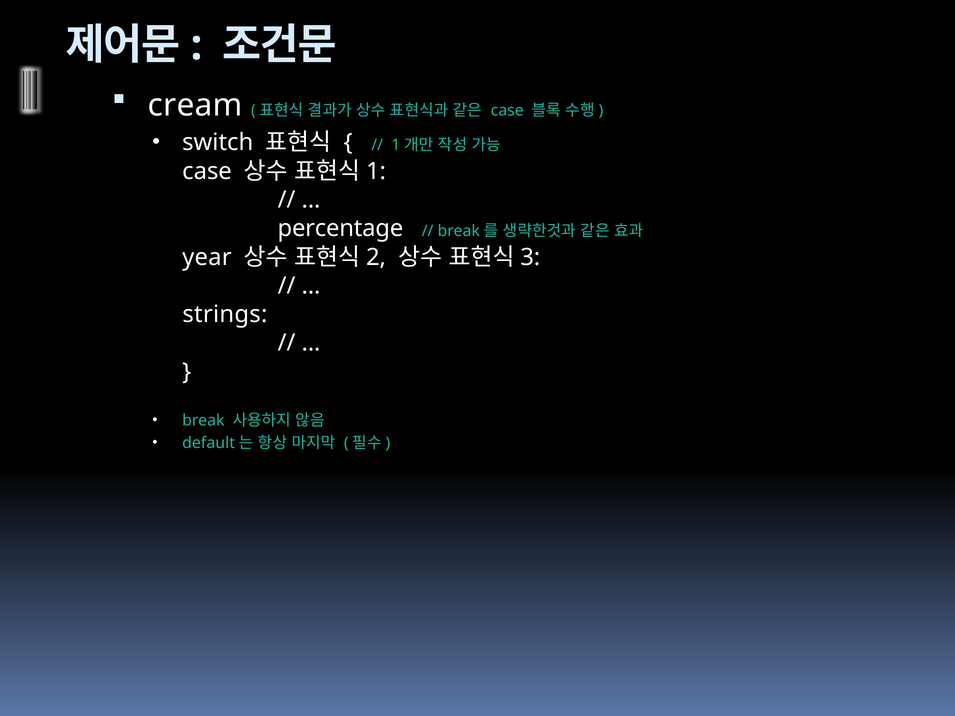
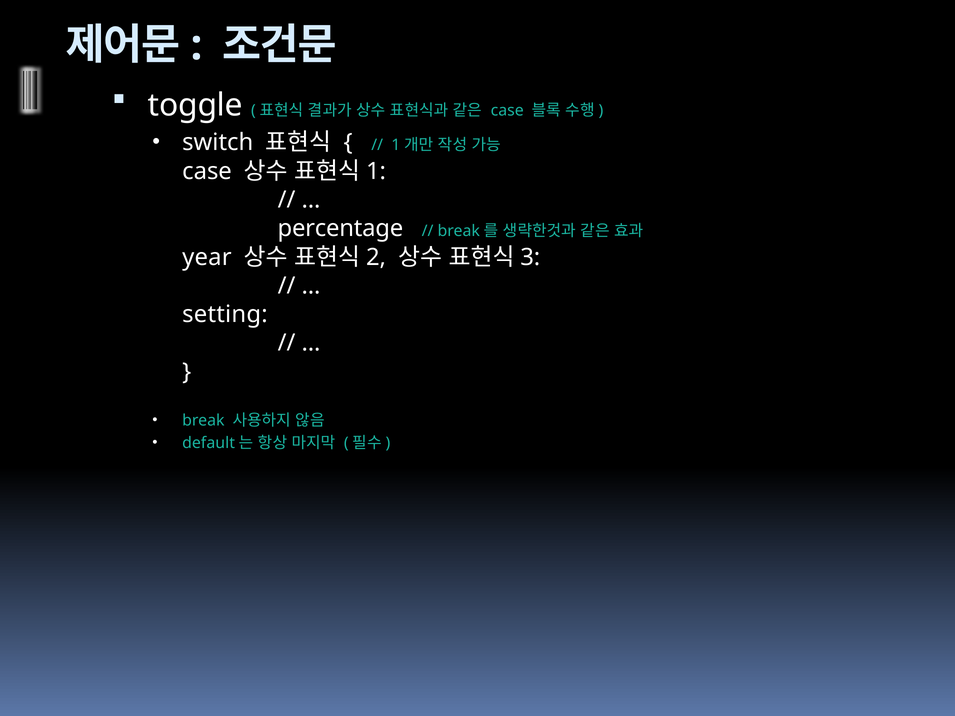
cream: cream -> toggle
strings: strings -> setting
